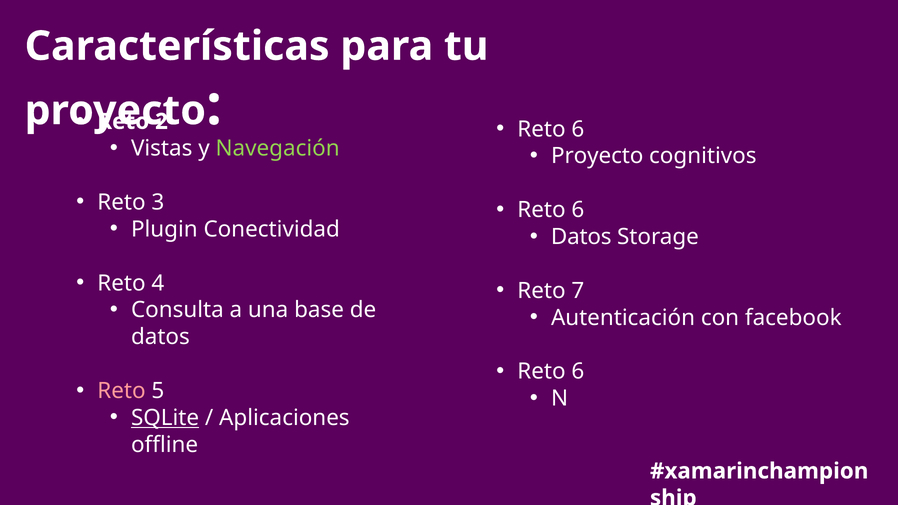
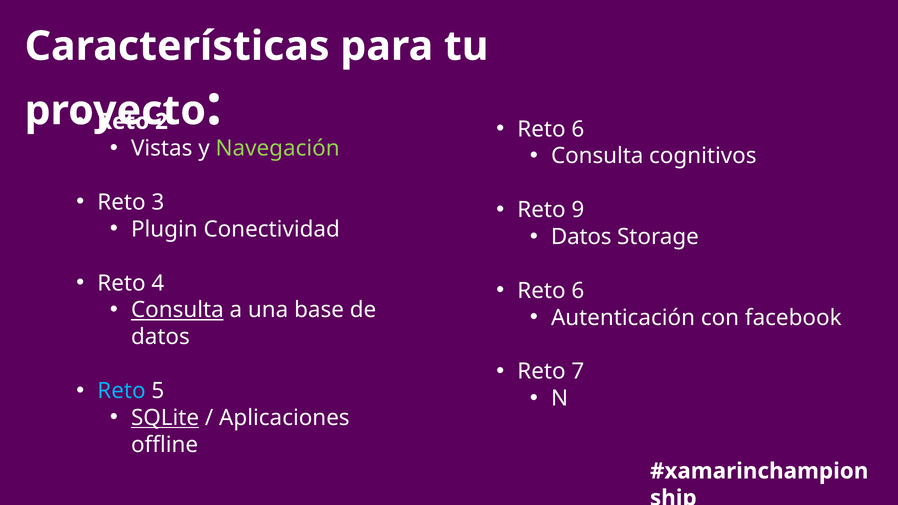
Proyecto at (597, 156): Proyecto -> Consulta
6 at (578, 210): 6 -> 9
7 at (578, 291): 7 -> 6
Consulta at (177, 310) underline: none -> present
6 at (578, 372): 6 -> 7
Reto at (121, 391) colour: pink -> light blue
